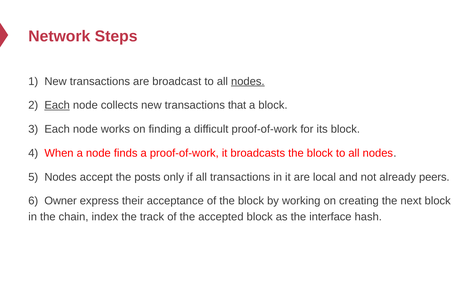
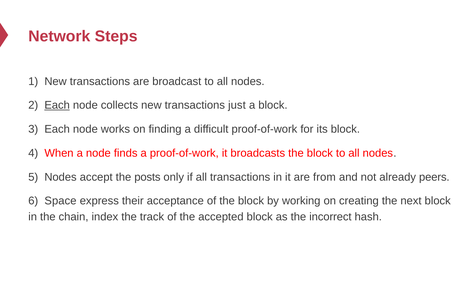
nodes at (248, 81) underline: present -> none
that: that -> just
local: local -> from
Owner: Owner -> Space
interface: interface -> incorrect
